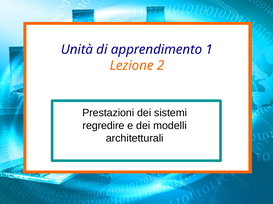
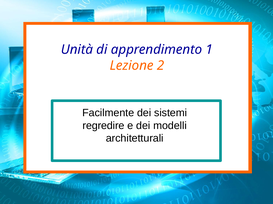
Prestazioni: Prestazioni -> Facilmente
